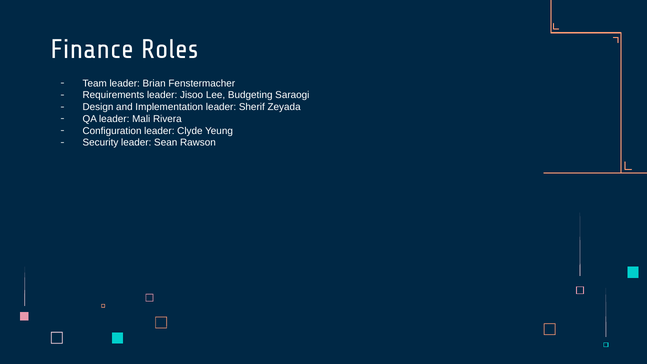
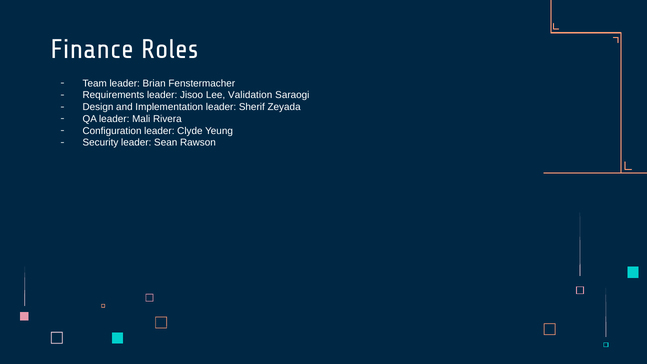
Budgeting: Budgeting -> Validation
